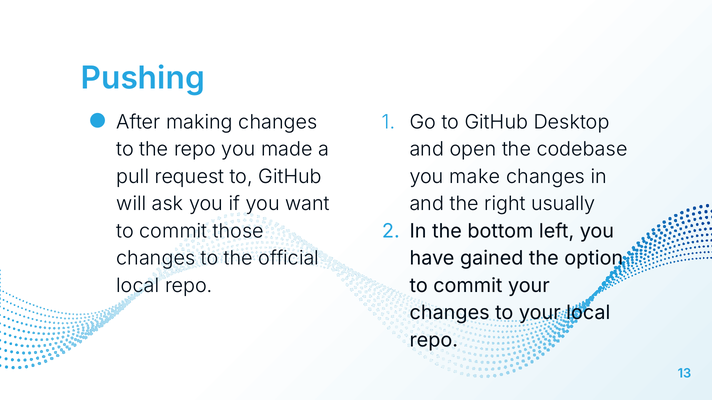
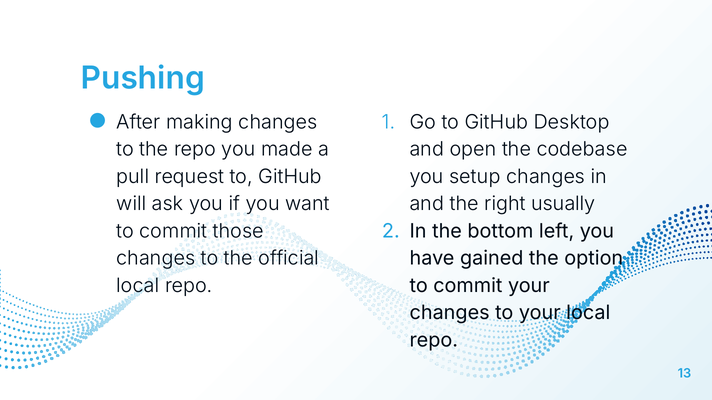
make: make -> setup
